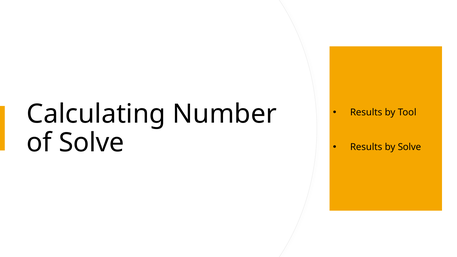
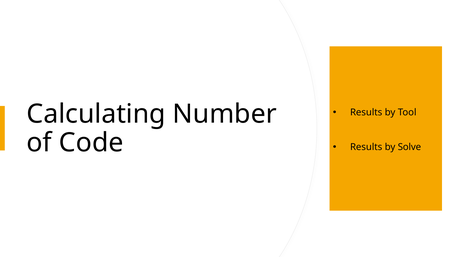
of Solve: Solve -> Code
